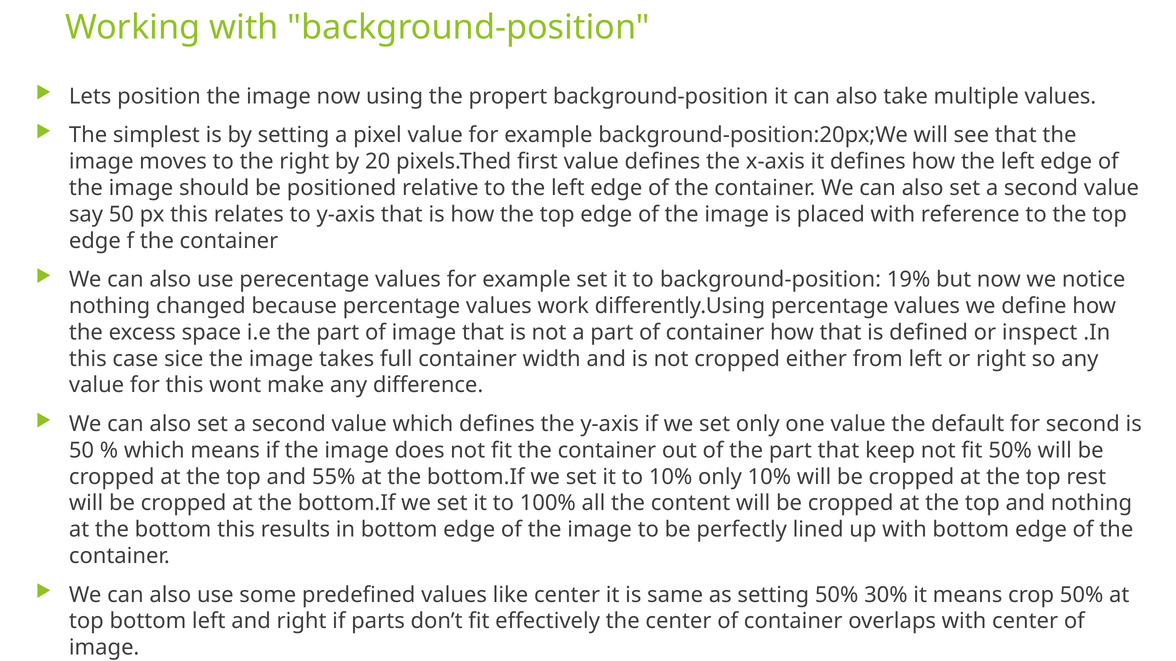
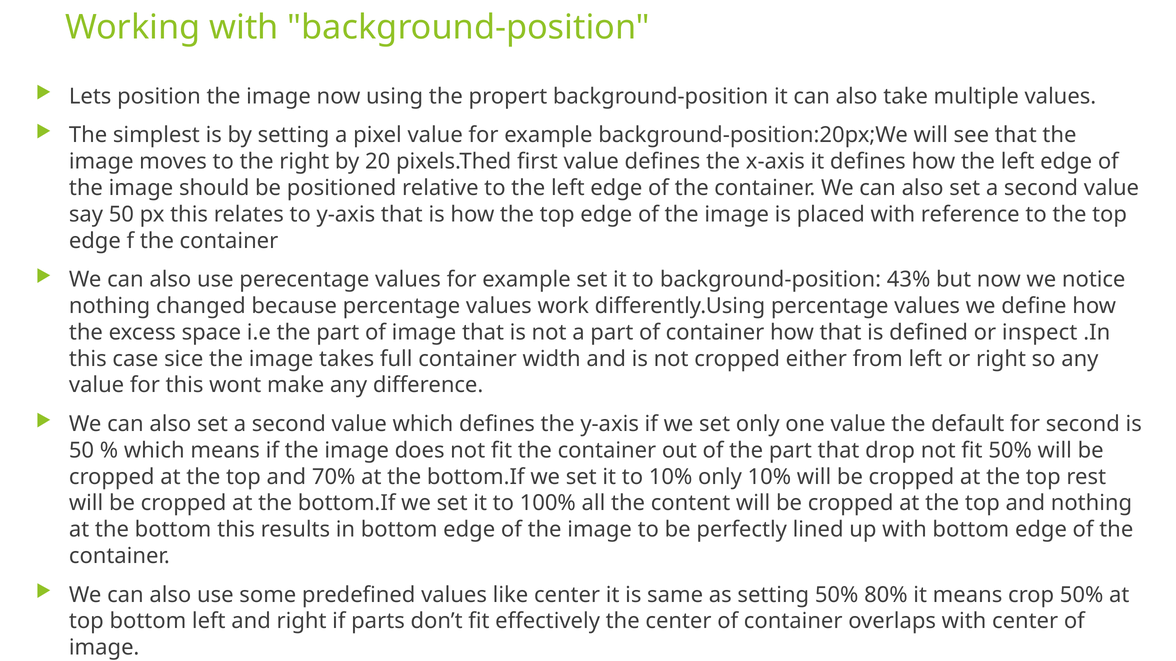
19%: 19% -> 43%
keep: keep -> drop
55%: 55% -> 70%
30%: 30% -> 80%
